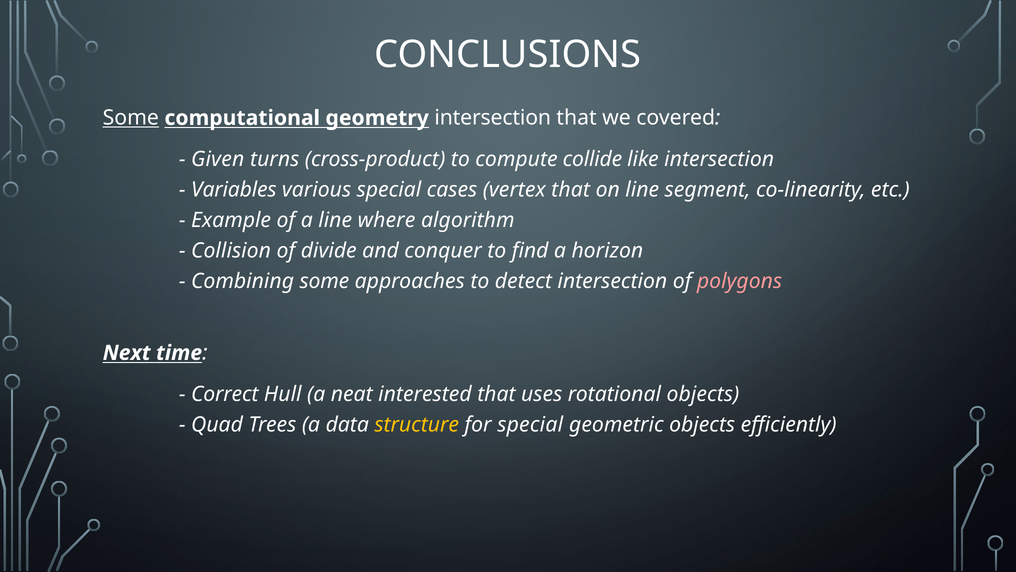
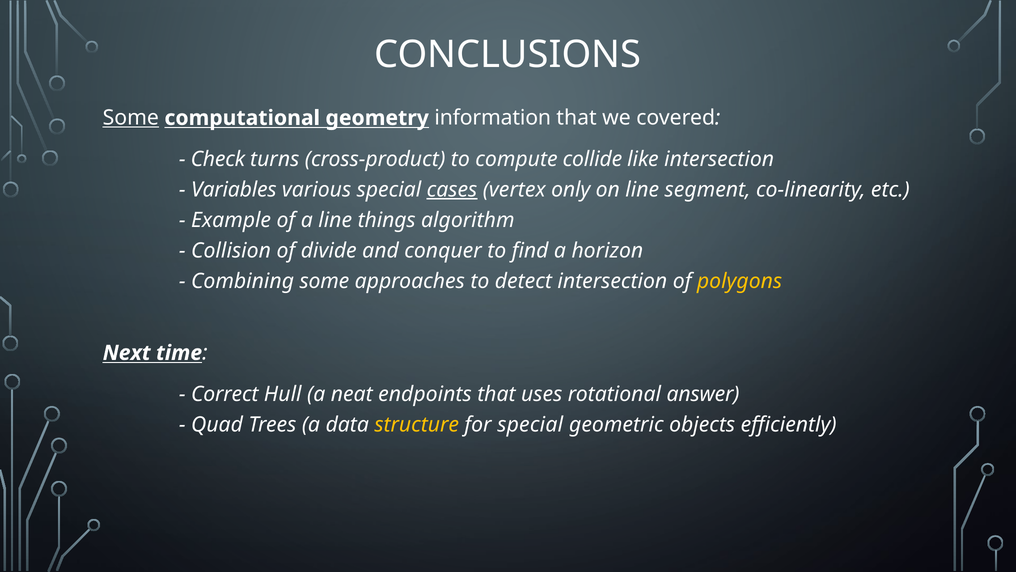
geometry intersection: intersection -> information
Given: Given -> Check
cases underline: none -> present
vertex that: that -> only
where: where -> things
polygons colour: pink -> yellow
interested: interested -> endpoints
rotational objects: objects -> answer
